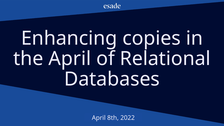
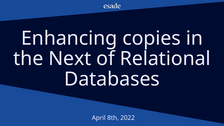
the April: April -> Next
